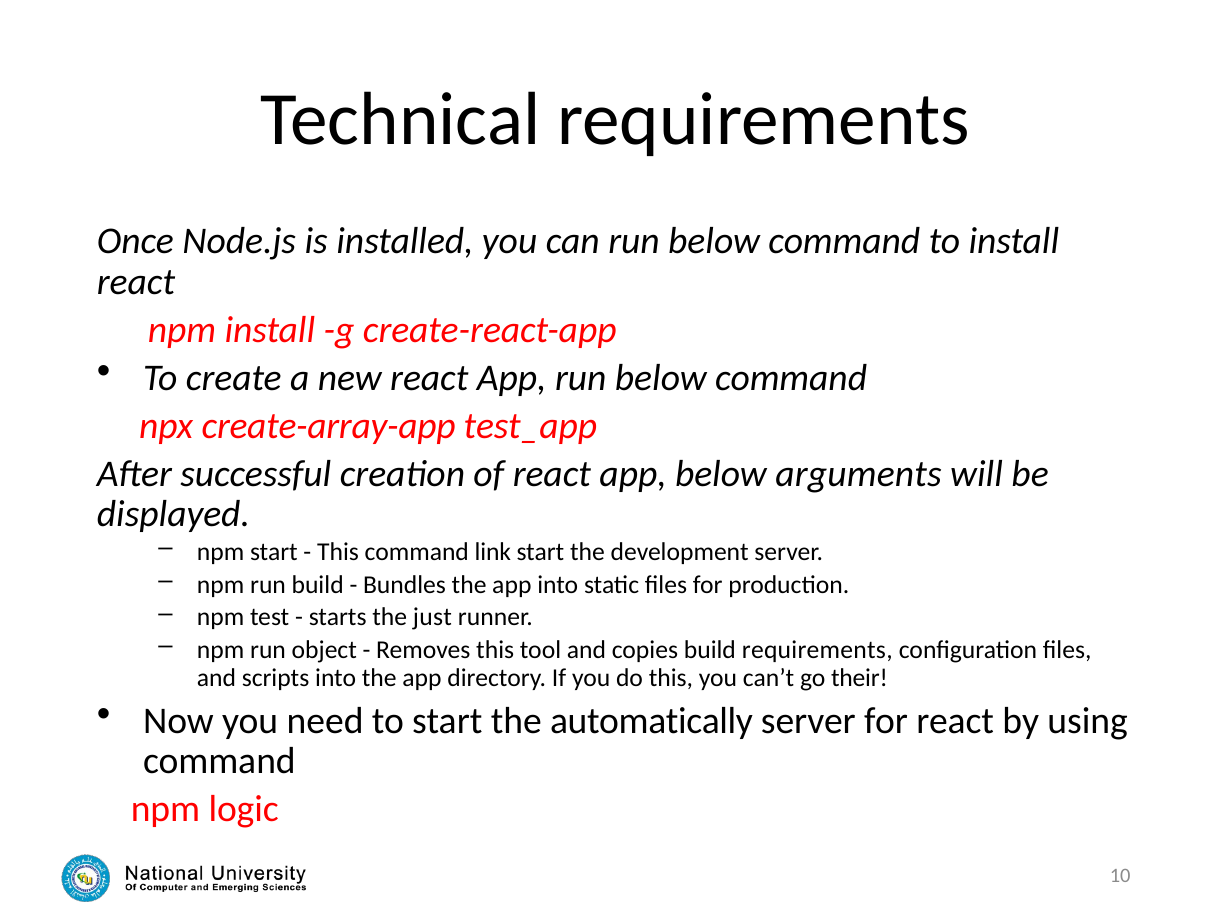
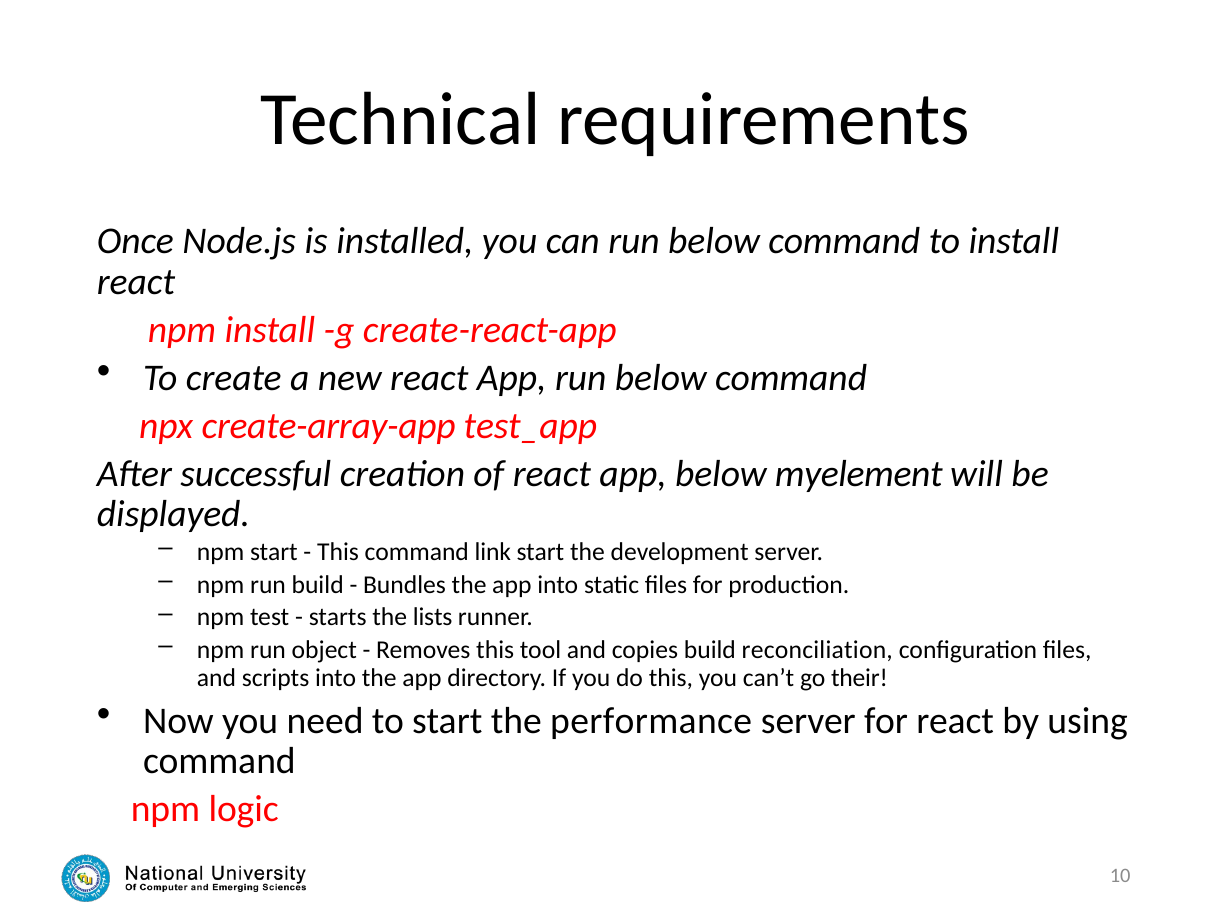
arguments: arguments -> myelement
just: just -> lists
build requirements: requirements -> reconciliation
automatically: automatically -> performance
